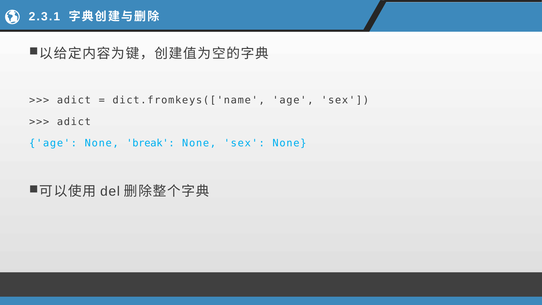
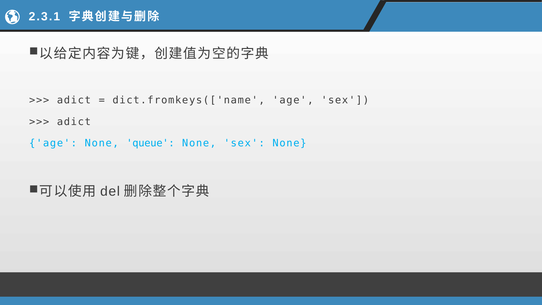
break: break -> queue
